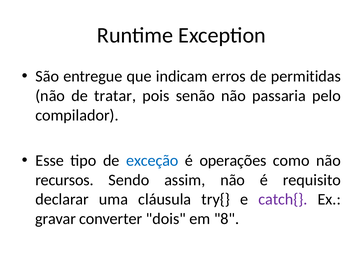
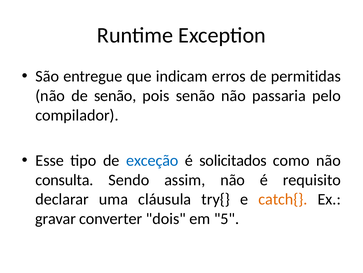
de tratar: tratar -> senão
operações: operações -> solicitados
recursos: recursos -> consulta
catch{ colour: purple -> orange
8: 8 -> 5
